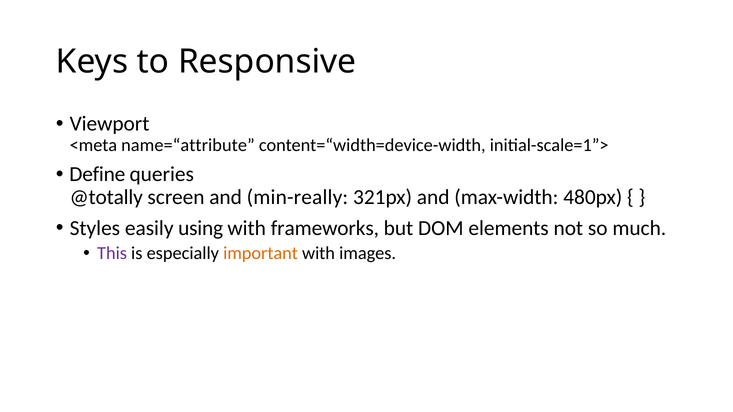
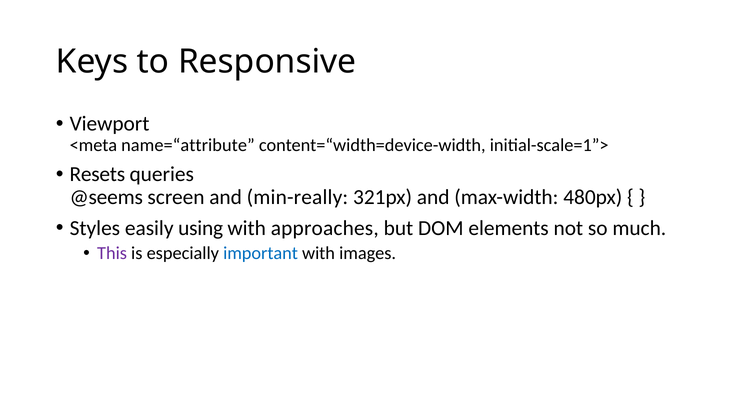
Define: Define -> Resets
@totally: @totally -> @seems
frameworks: frameworks -> approaches
important colour: orange -> blue
